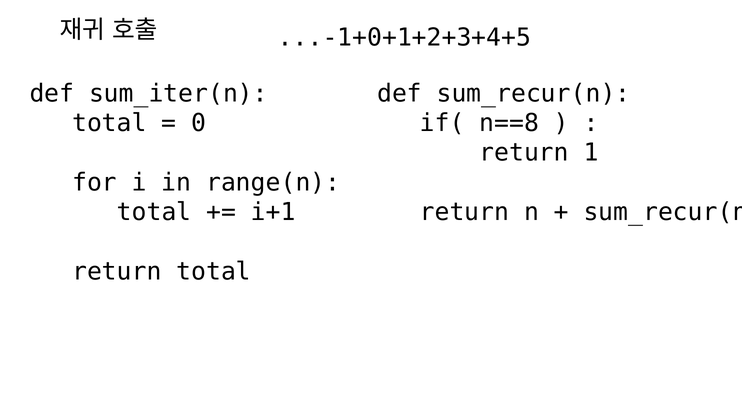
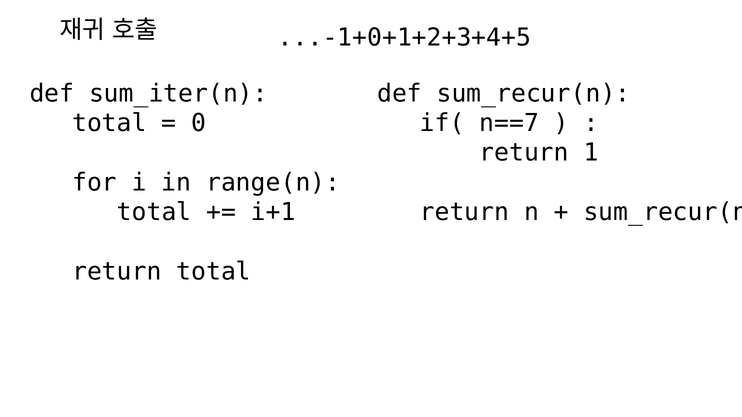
n==8: n==8 -> n==7
